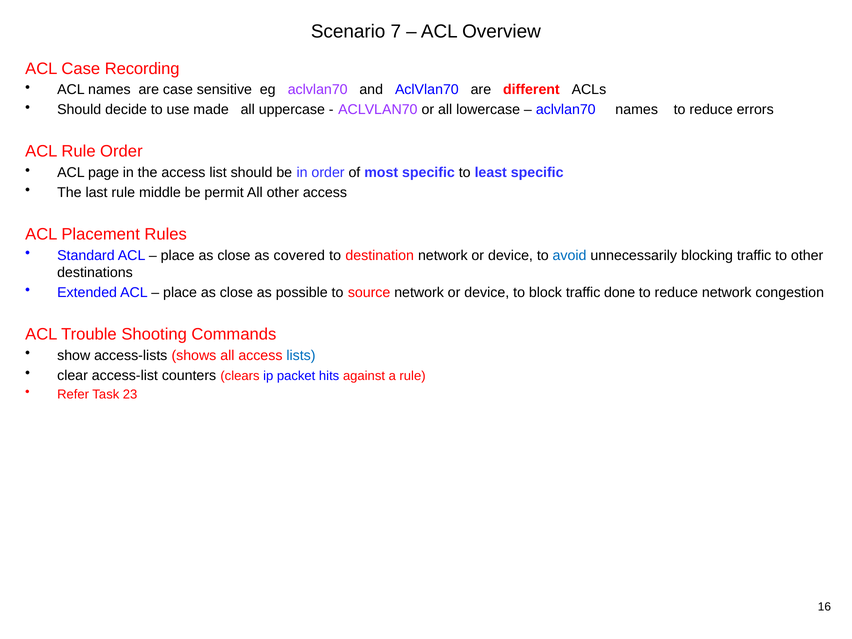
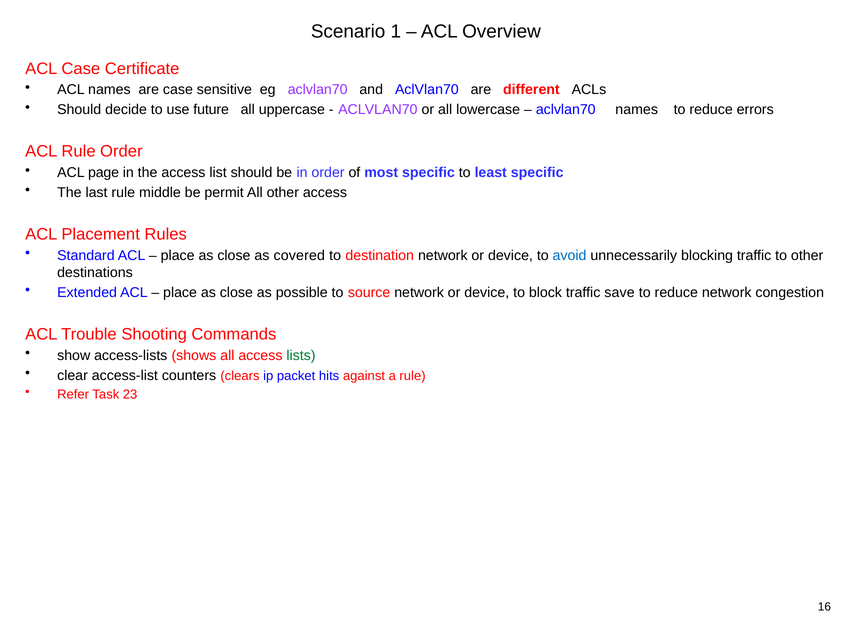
7: 7 -> 1
Recording: Recording -> Certificate
made: made -> future
done: done -> save
lists colour: blue -> green
